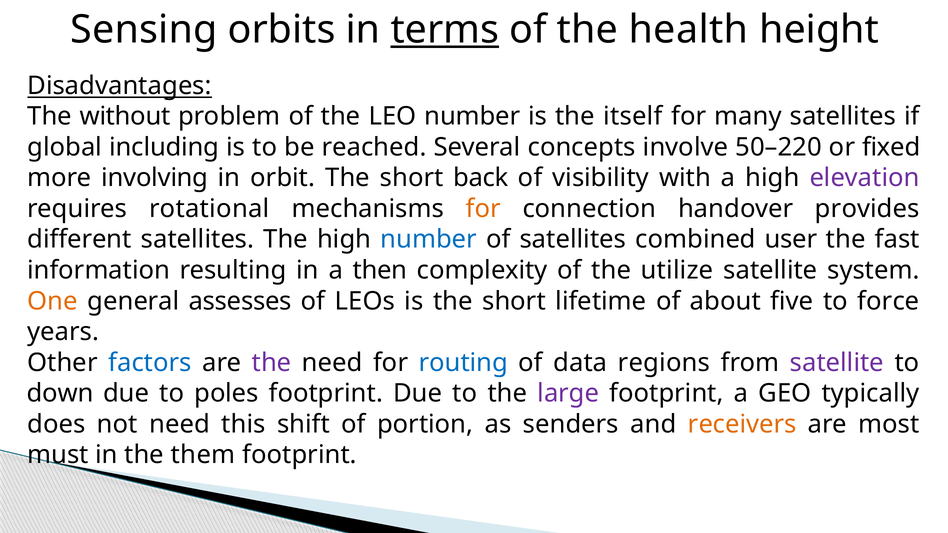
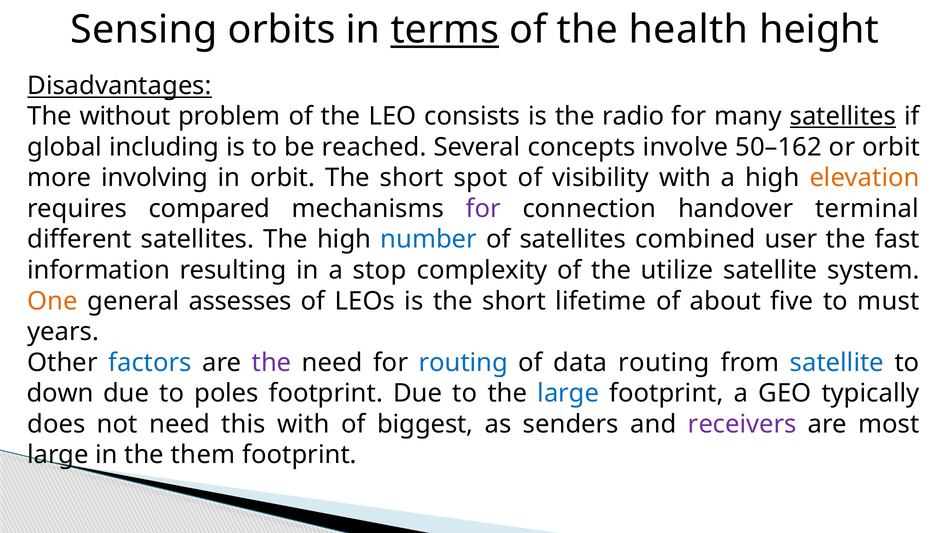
LEO number: number -> consists
itself: itself -> radio
satellites at (843, 116) underline: none -> present
50–220: 50–220 -> 50–162
or fixed: fixed -> orbit
back: back -> spot
elevation colour: purple -> orange
rotational: rotational -> compared
for at (483, 209) colour: orange -> purple
provides: provides -> terminal
then: then -> stop
force: force -> must
data regions: regions -> routing
satellite at (837, 363) colour: purple -> blue
large at (568, 394) colour: purple -> blue
this shift: shift -> with
portion: portion -> biggest
receivers colour: orange -> purple
must at (58, 455): must -> large
